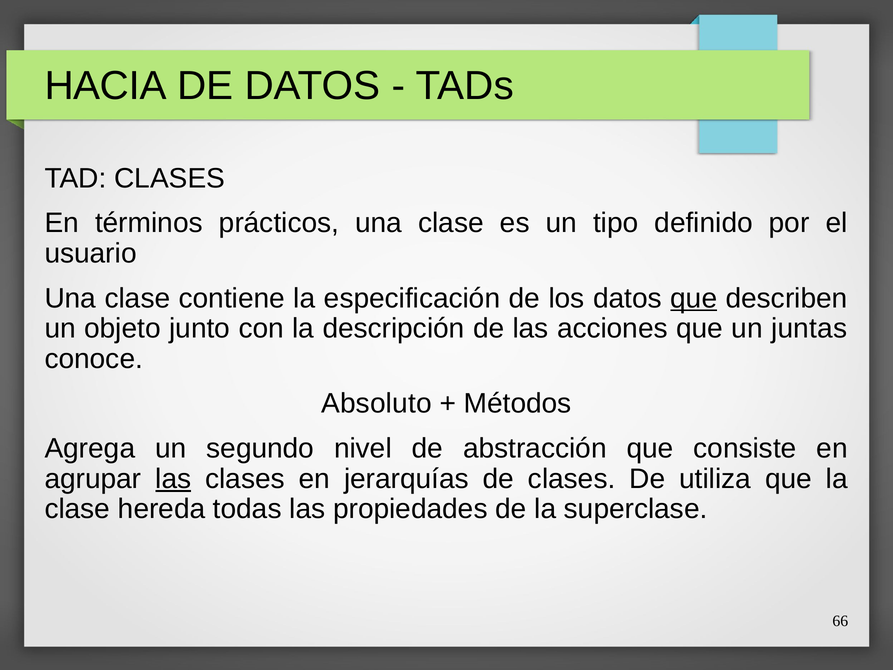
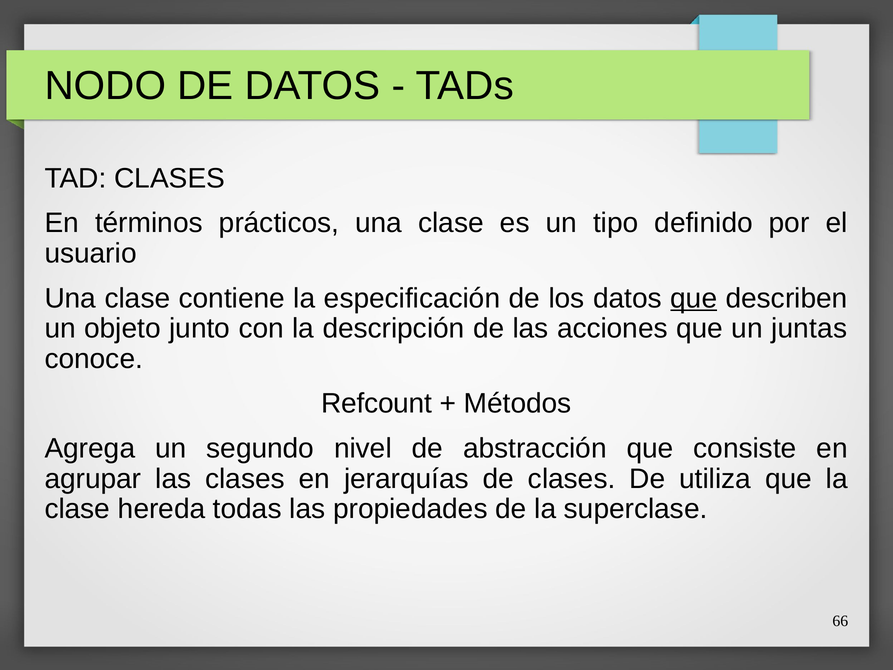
HACIA: HACIA -> NODO
Absoluto: Absoluto -> Refcount
las at (173, 479) underline: present -> none
